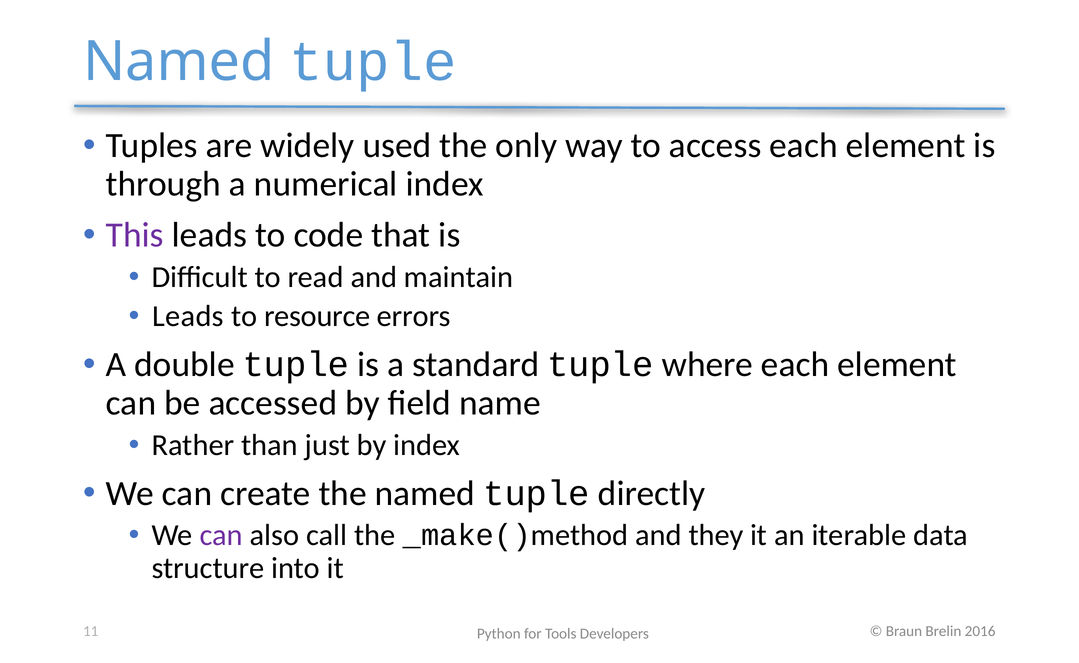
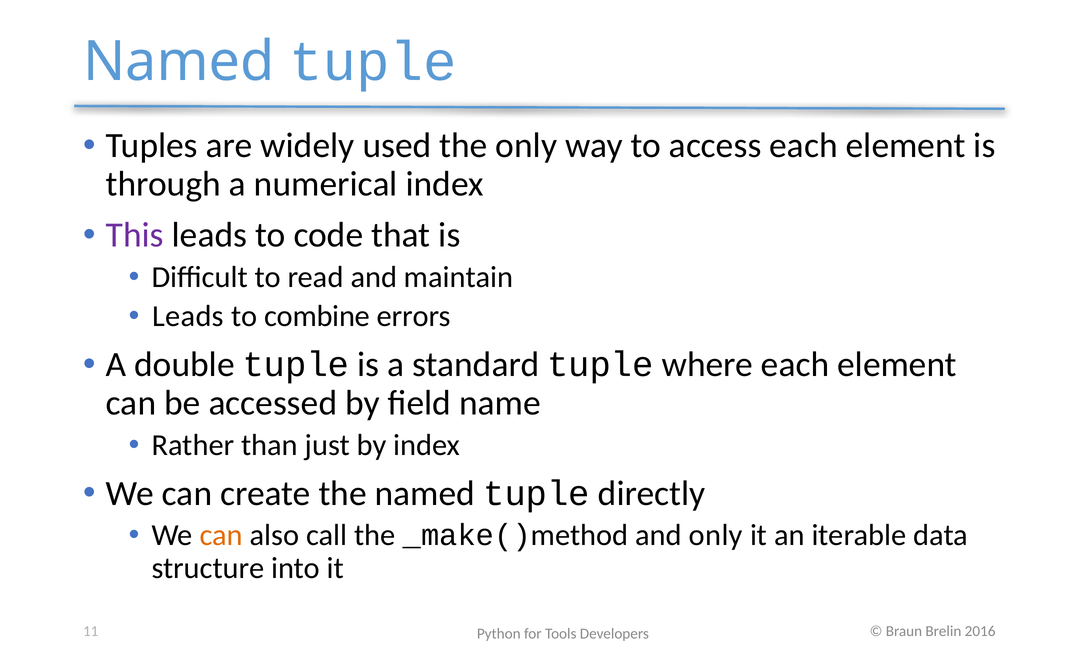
resource: resource -> combine
can at (221, 535) colour: purple -> orange
and they: they -> only
